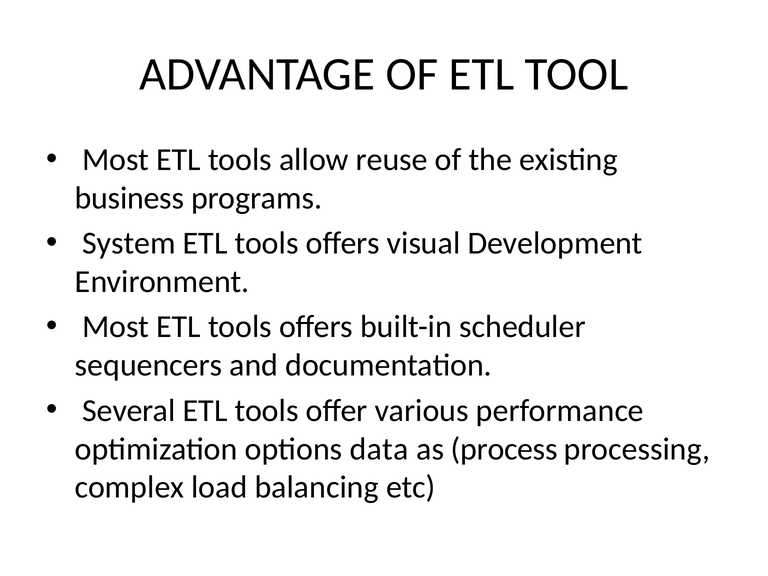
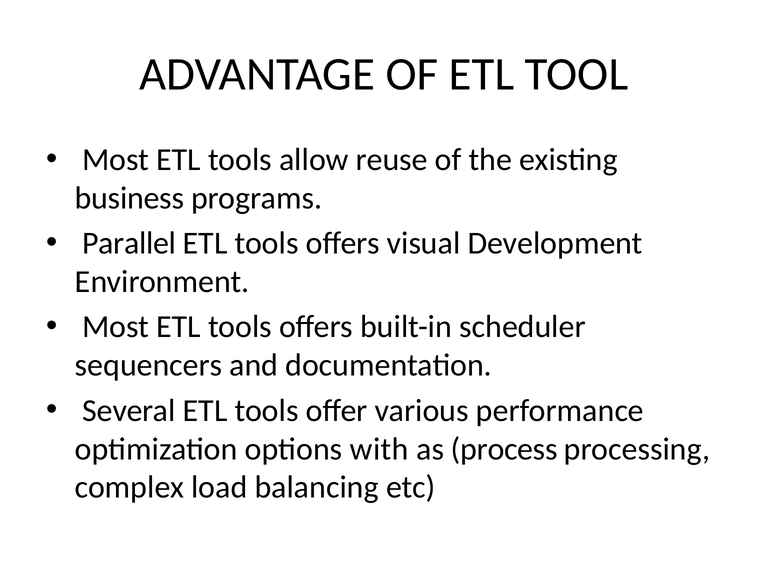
System: System -> Parallel
data: data -> with
